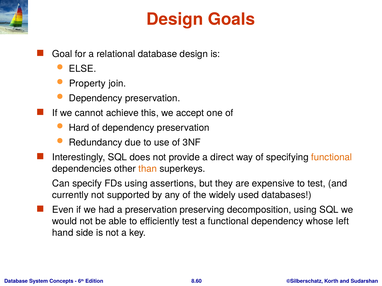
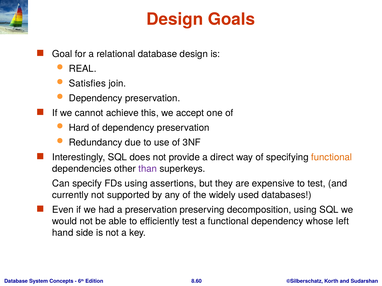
ELSE: ELSE -> REAL
Property: Property -> Satisfies
than colour: orange -> purple
